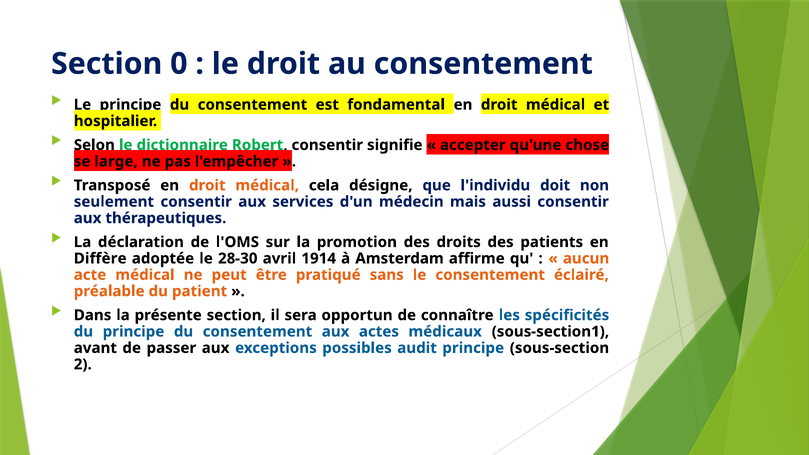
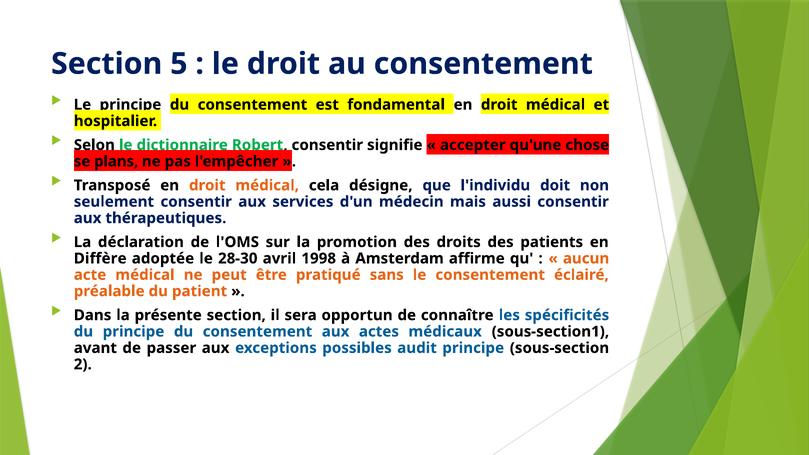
0: 0 -> 5
large: large -> plans
1914: 1914 -> 1998
